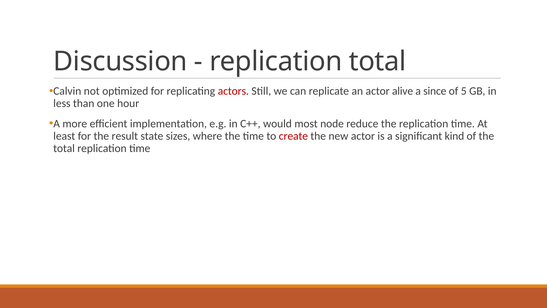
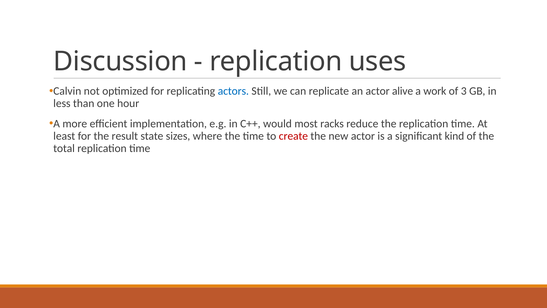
replication total: total -> uses
actors colour: red -> blue
since: since -> work
5: 5 -> 3
node: node -> racks
